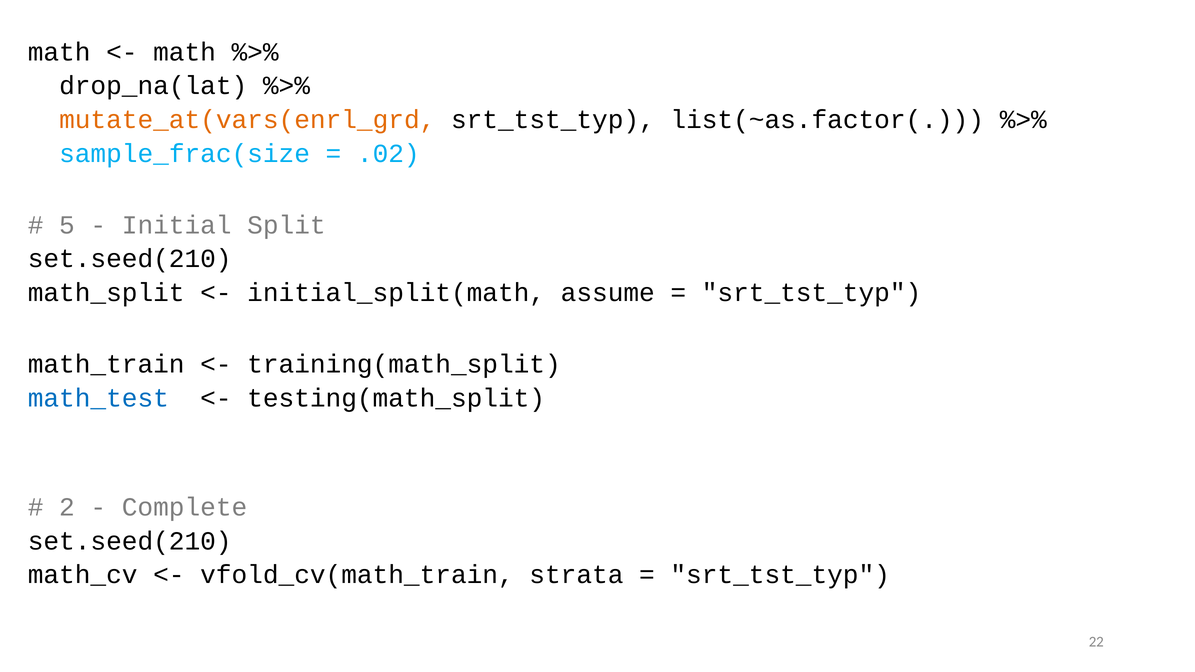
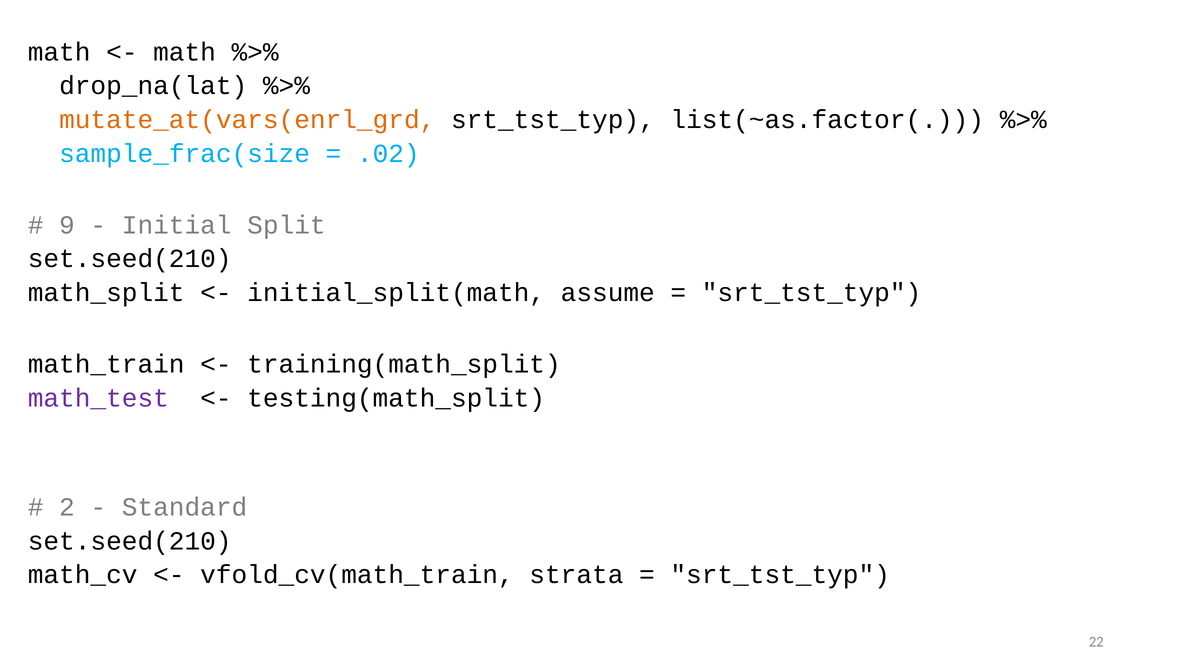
5: 5 -> 9
math_test colour: blue -> purple
Complete: Complete -> Standard
